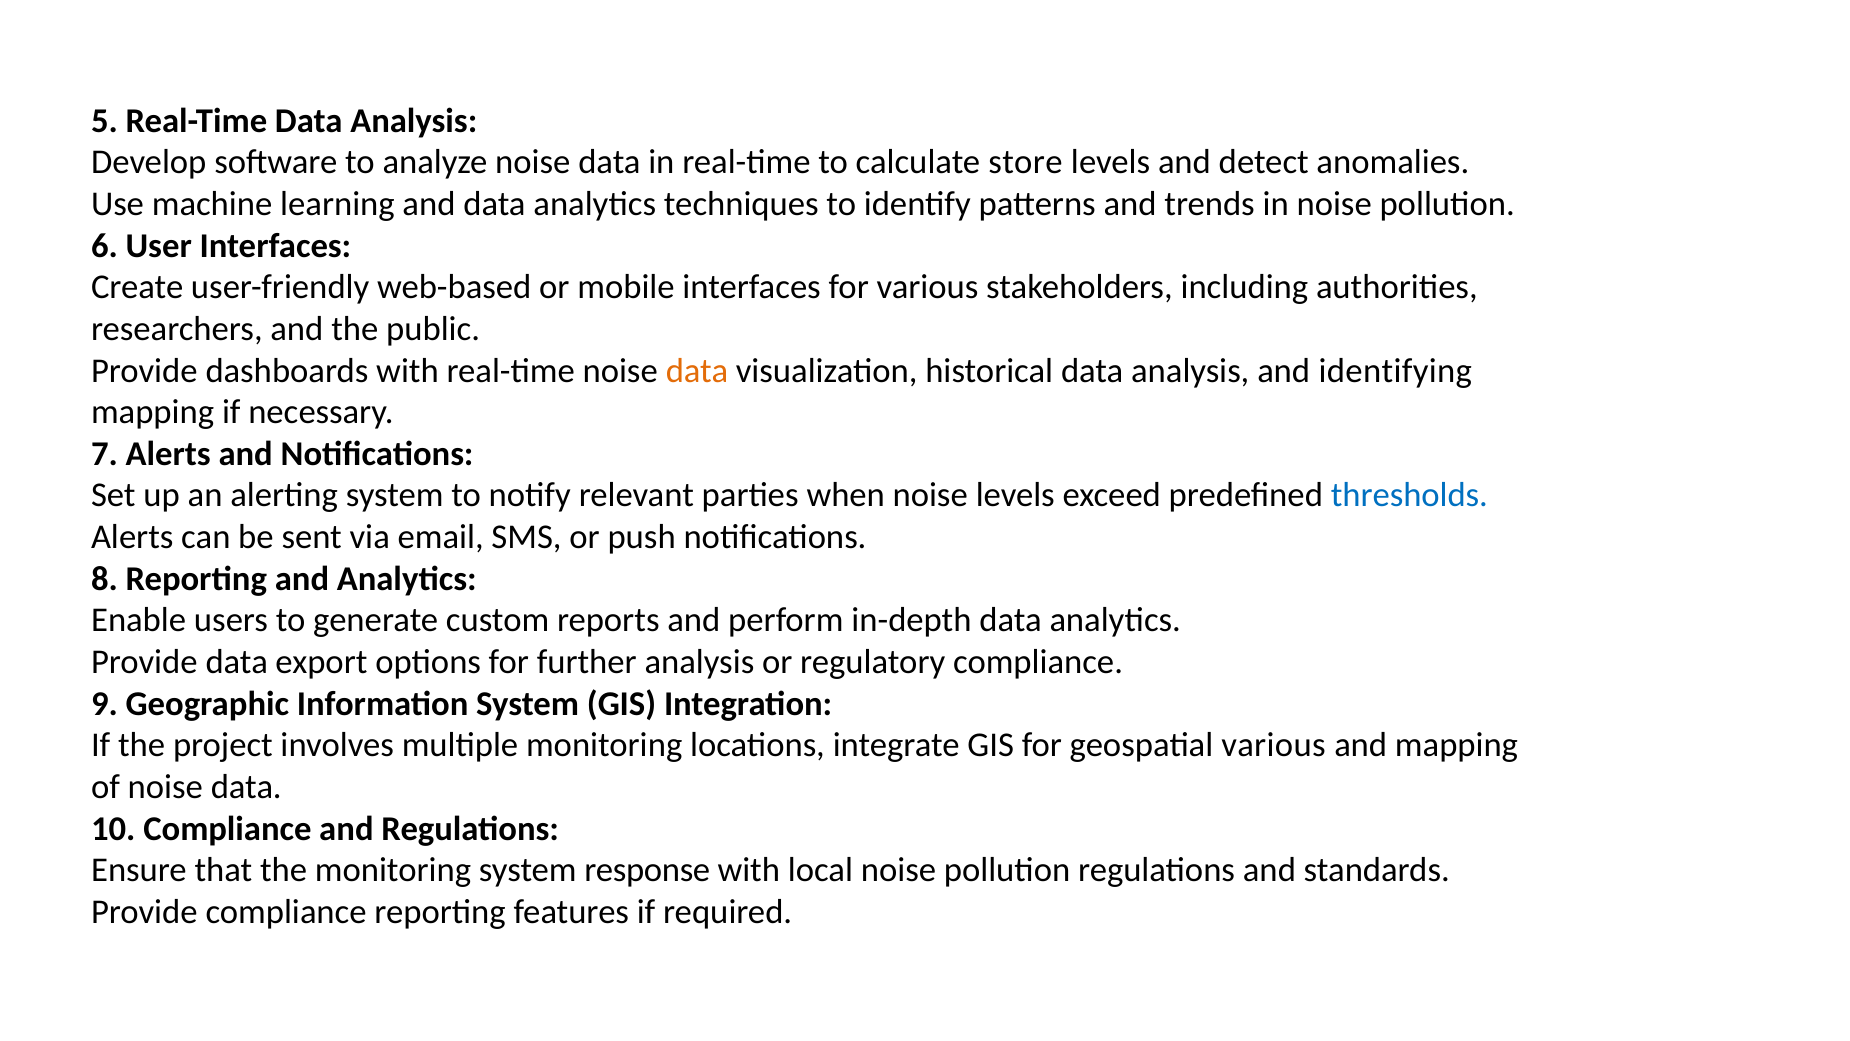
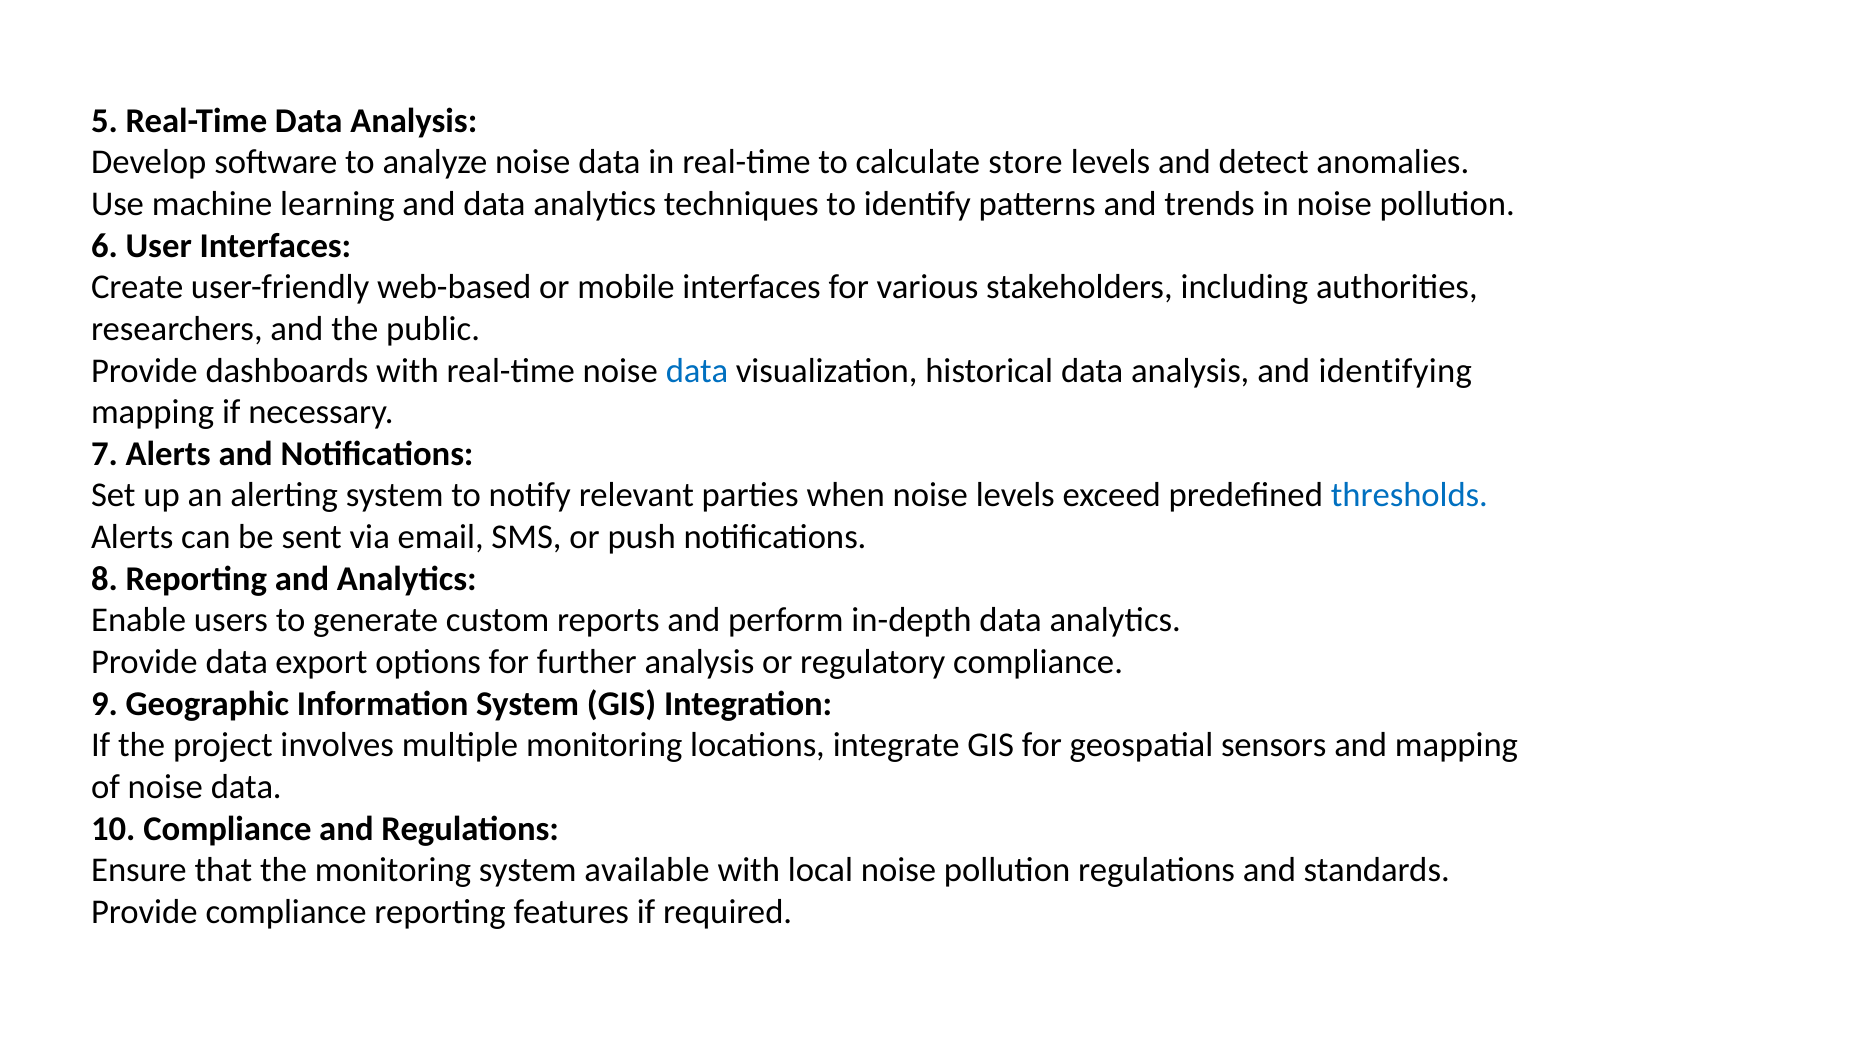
data at (697, 370) colour: orange -> blue
geospatial various: various -> sensors
response: response -> available
